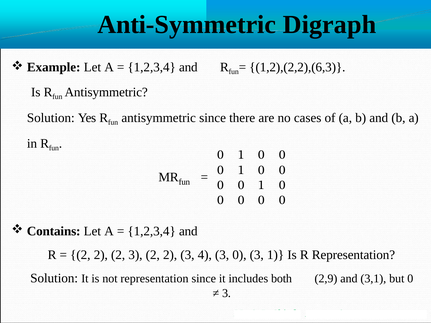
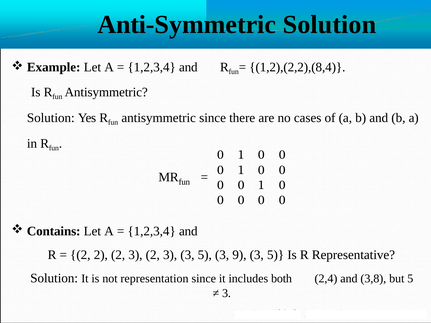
Anti-Symmetric Digraph: Digraph -> Solution
1,2),(2,2),(6,3: 1,2),(2,2),(6,3 -> 1,2),(2,2),(8,4
3 2 2: 2 -> 3
4 at (205, 255): 4 -> 5
3 0: 0 -> 9
1 at (276, 255): 1 -> 5
R Representation: Representation -> Representative
2,9: 2,9 -> 2,4
3,1: 3,1 -> 3,8
but 0: 0 -> 5
